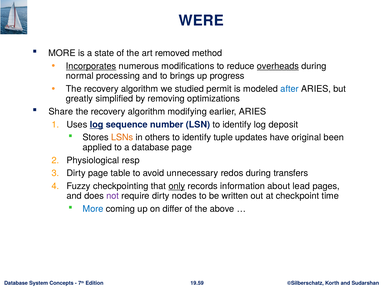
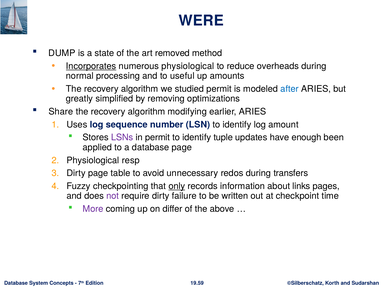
MORE at (62, 53): MORE -> DUMP
numerous modifications: modifications -> physiological
overheads underline: present -> none
brings: brings -> useful
progress: progress -> amounts
log at (97, 124) underline: present -> none
deposit: deposit -> amount
LSNs colour: orange -> purple
in others: others -> permit
original: original -> enough
lead: lead -> links
nodes: nodes -> failure
More at (93, 208) colour: blue -> purple
